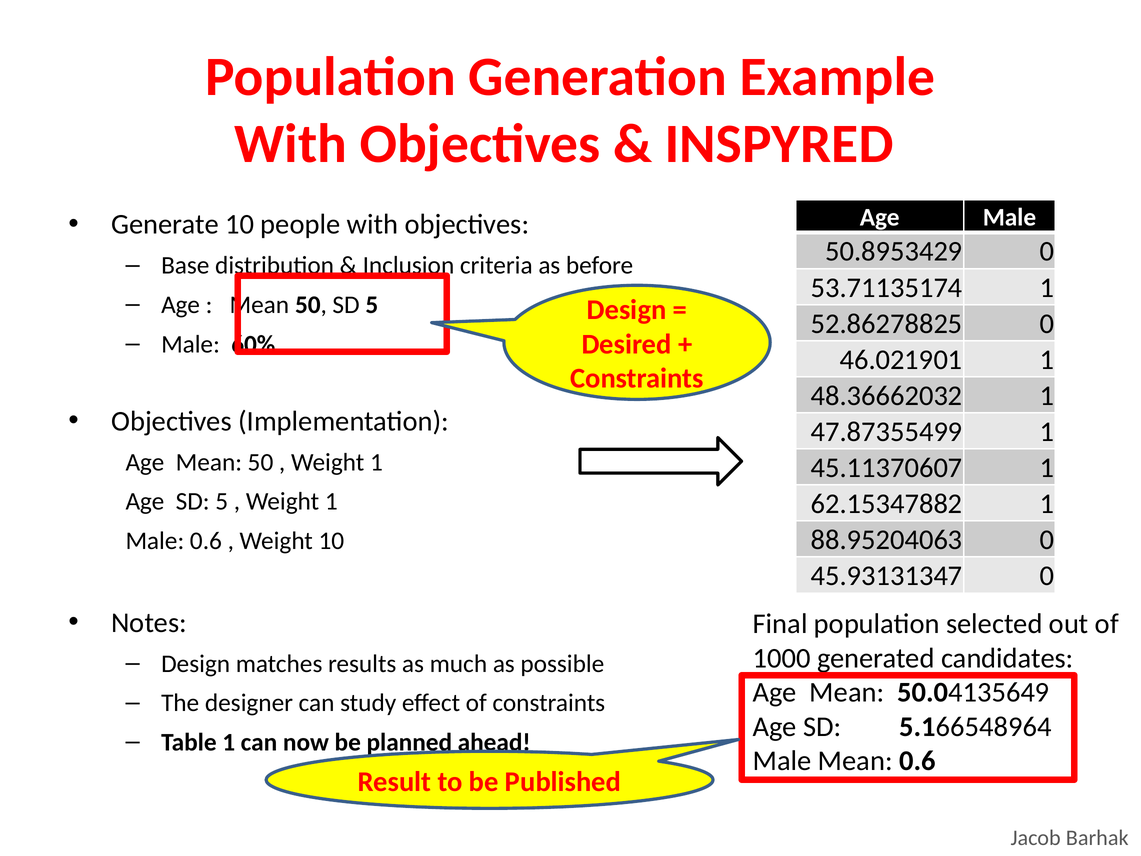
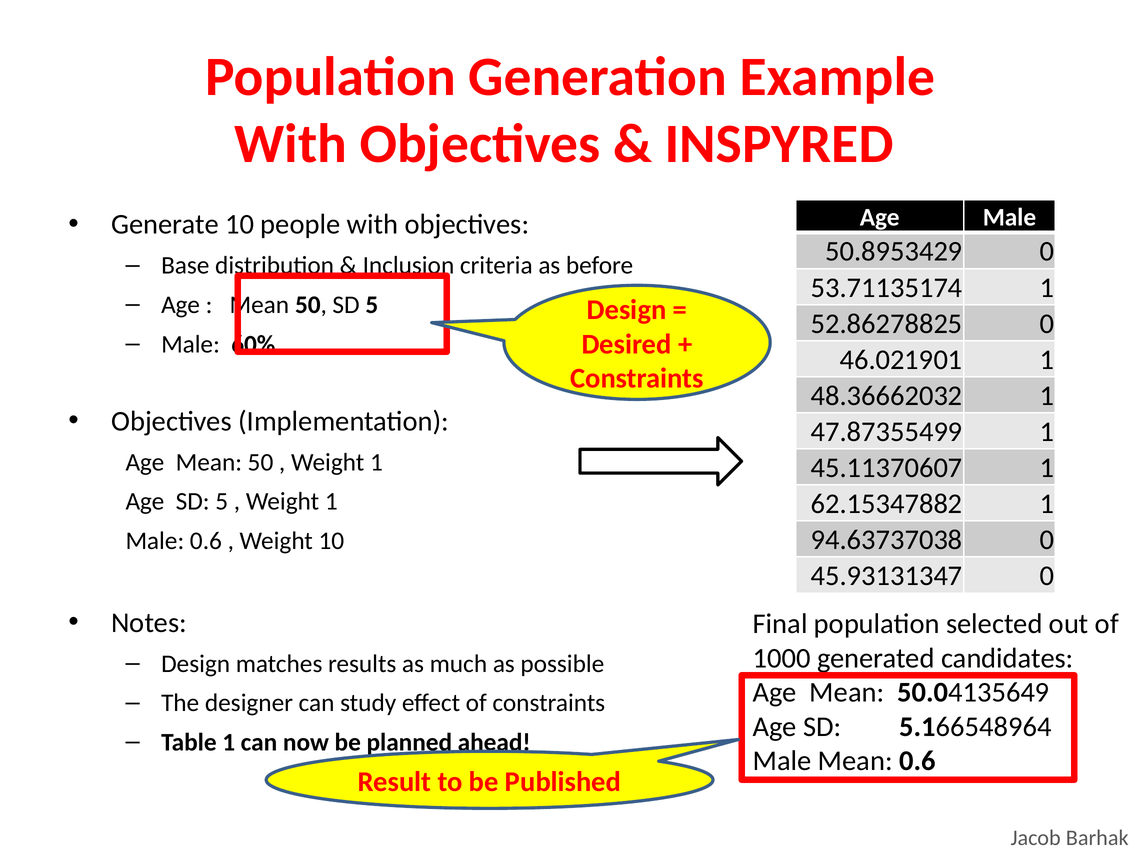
88.95204063: 88.95204063 -> 94.63737038
